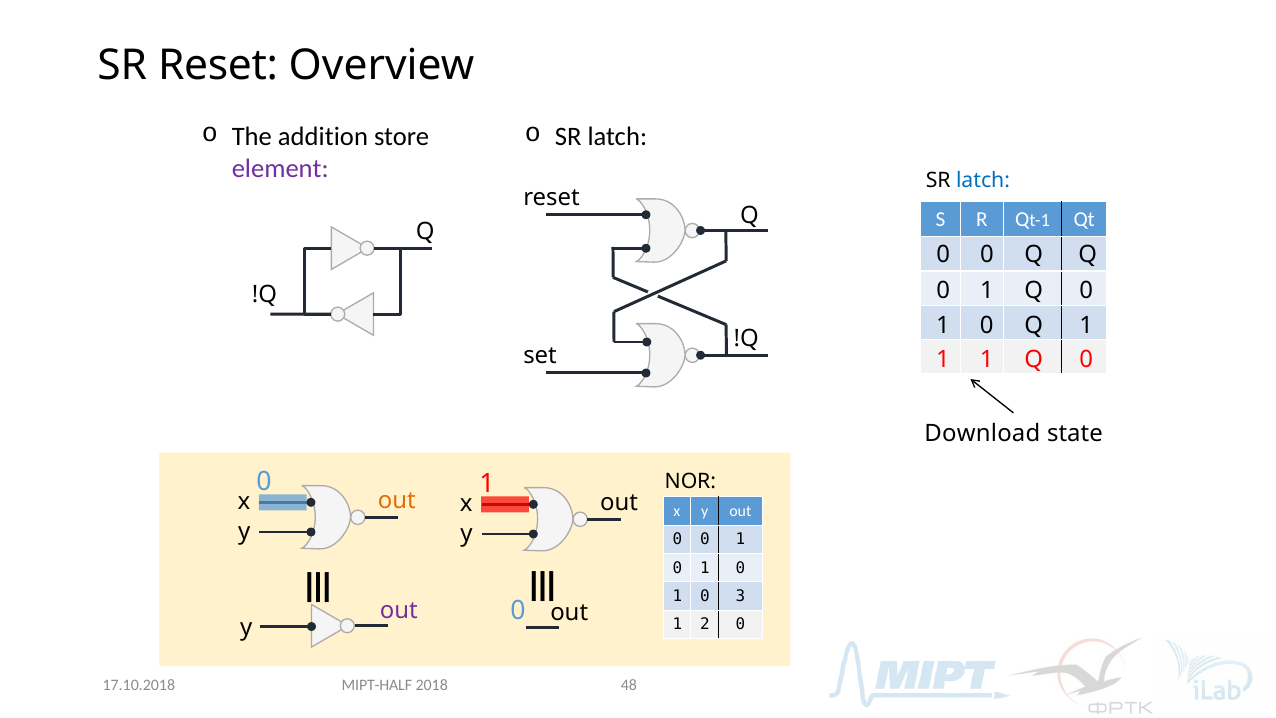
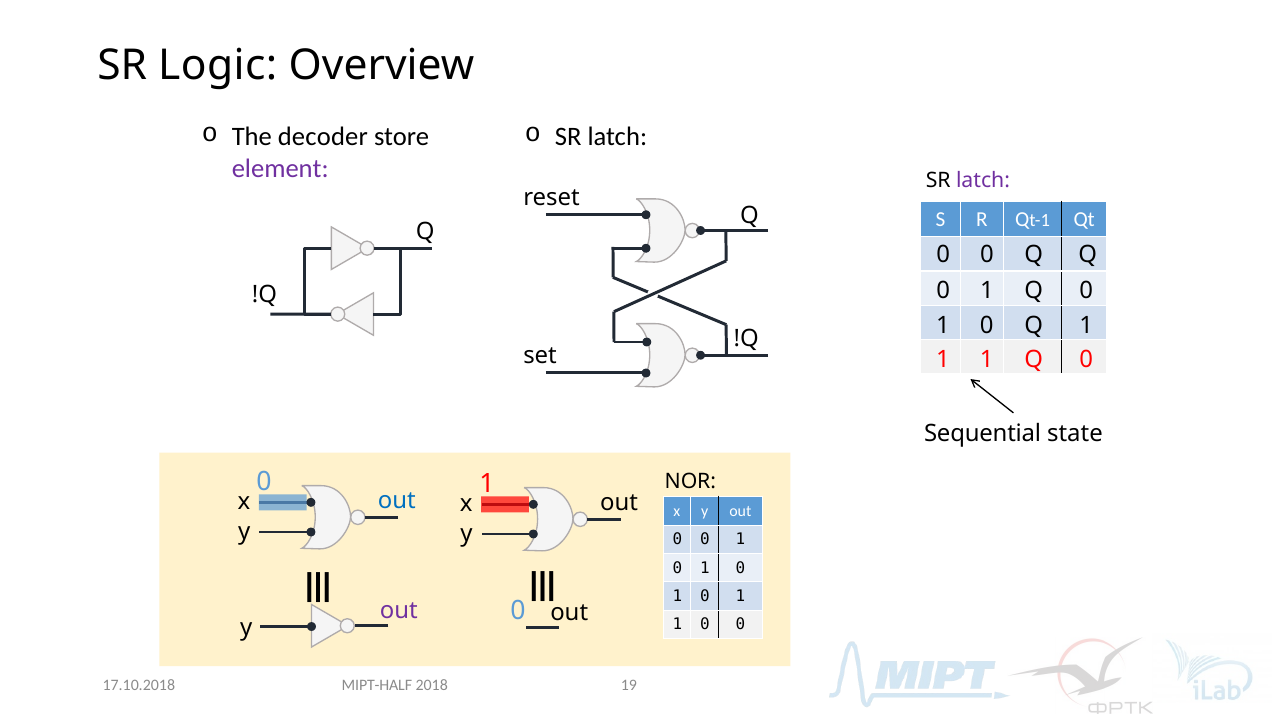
SR Reset: Reset -> Logic
addition: addition -> decoder
latch at (983, 180) colour: blue -> purple
Download: Download -> Sequential
out at (397, 500) colour: orange -> blue
3 at (740, 596): 3 -> 1
2 at (705, 624): 2 -> 0
48: 48 -> 19
